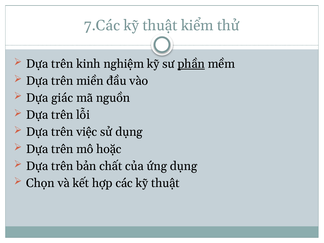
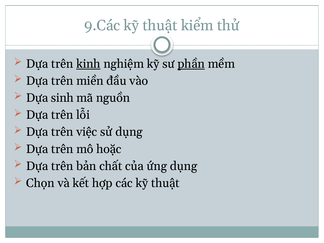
7.Các: 7.Các -> 9.Các
kinh underline: none -> present
giác: giác -> sinh
